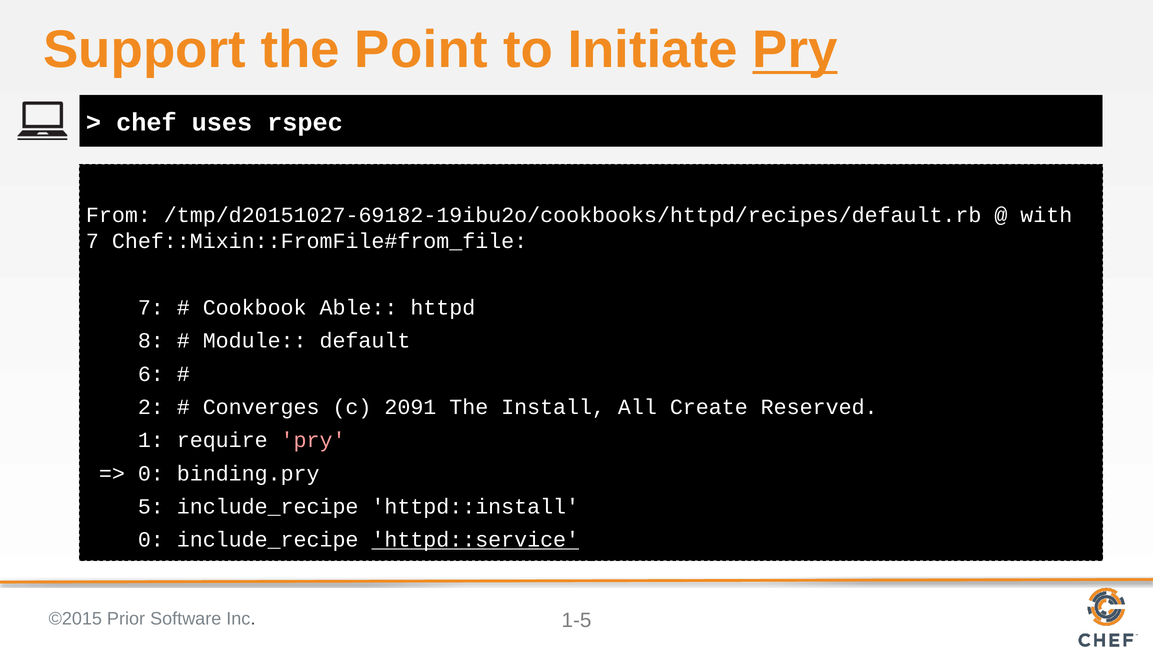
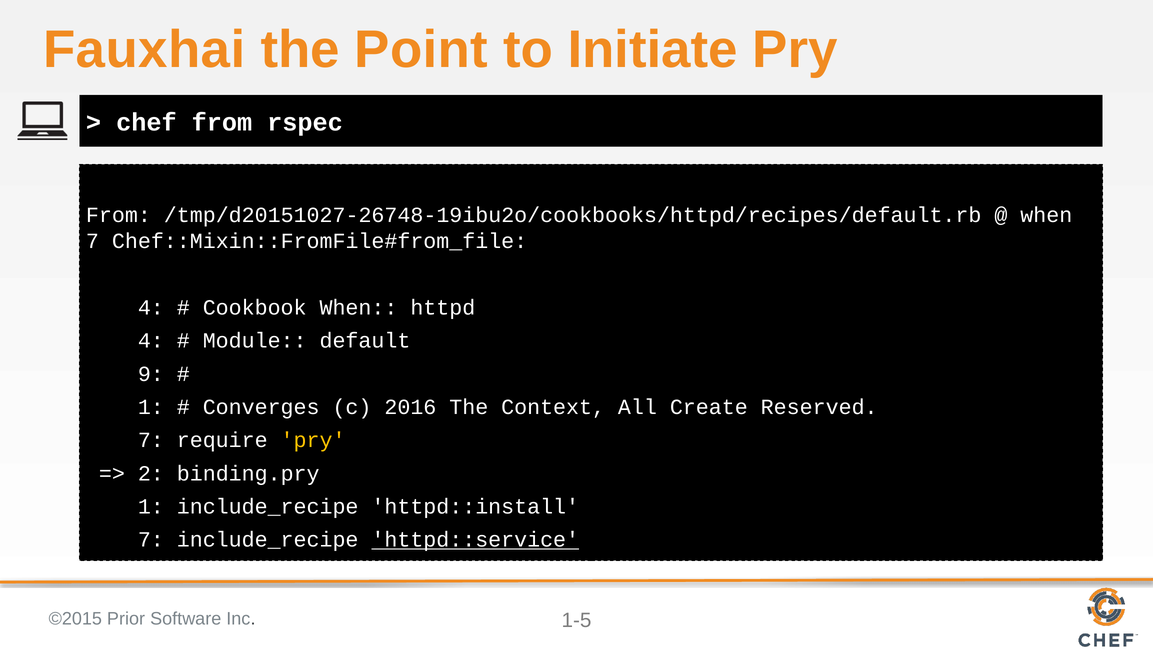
Support: Support -> Fauxhai
Pry at (795, 50) underline: present -> none
chef uses: uses -> from
/tmp/d20151027-69182-19ibu2o/cookbooks/httpd/recipes/default.rb: /tmp/d20151027-69182-19ibu2o/cookbooks/httpd/recipes/default.rb -> /tmp/d20151027-26748-19ibu2o/cookbooks/httpd/recipes/default.rb
with at (1046, 215): with -> when
7 at (151, 307): 7 -> 4
Cookbook Able: Able -> When
8 at (151, 341): 8 -> 4
6: 6 -> 9
2 at (151, 407): 2 -> 1
2091: 2091 -> 2016
Install: Install -> Context
1 at (151, 440): 1 -> 7
pry at (313, 440) colour: pink -> yellow
0 at (151, 473): 0 -> 2
5 at (151, 506): 5 -> 1
0 at (151, 539): 0 -> 7
